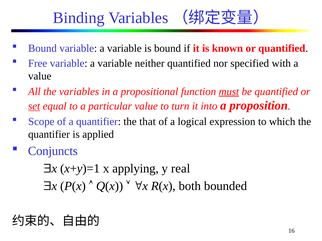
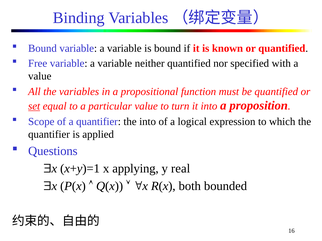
must underline: present -> none
the that: that -> into
Conjuncts: Conjuncts -> Questions
